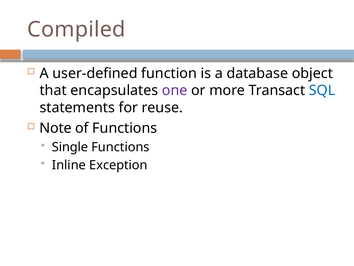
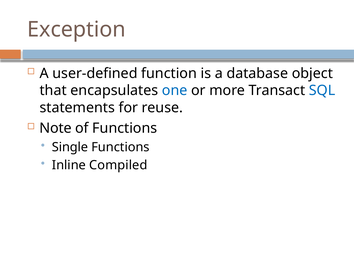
Compiled: Compiled -> Exception
one colour: purple -> blue
Exception: Exception -> Compiled
